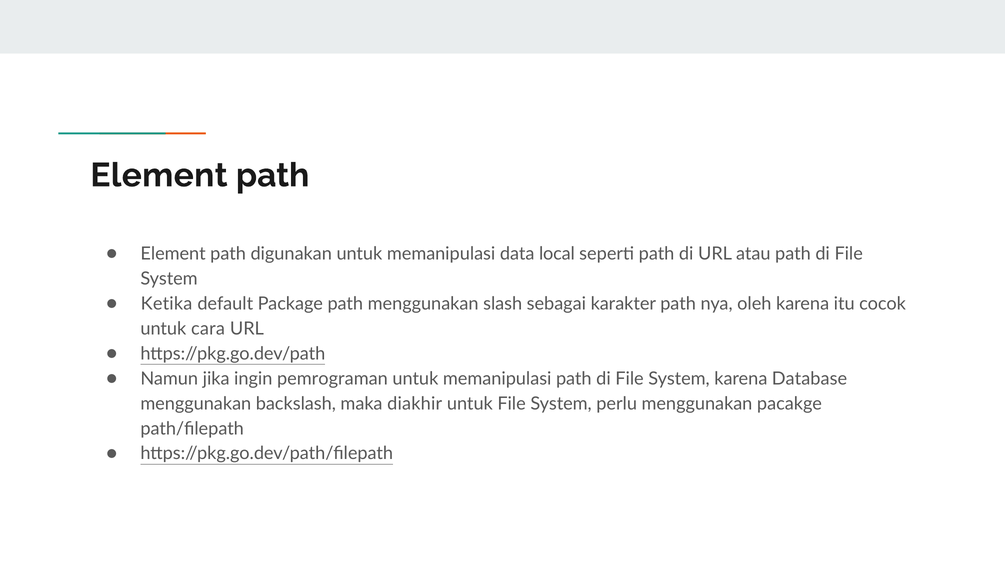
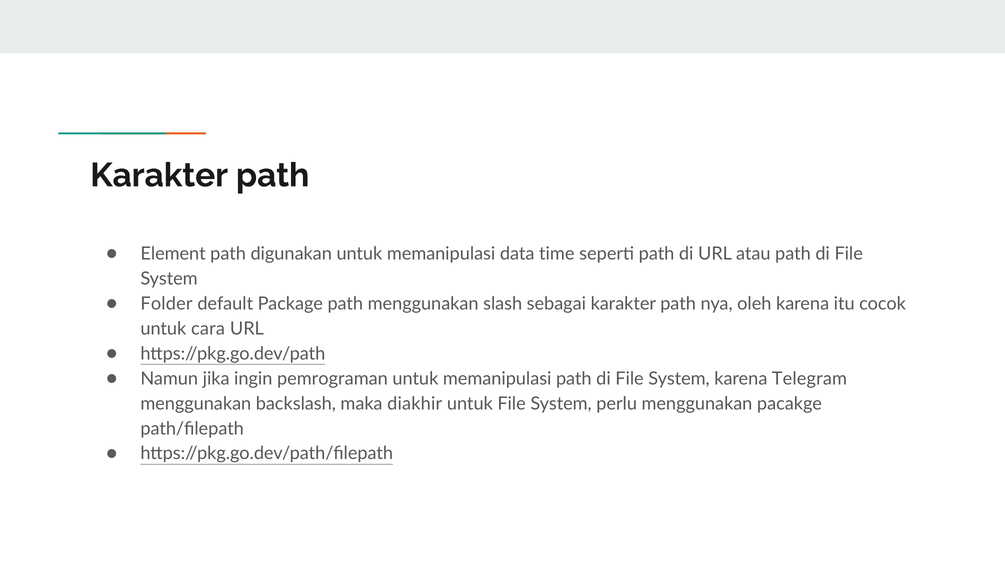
Element at (159, 175): Element -> Karakter
local: local -> time
Ketika: Ketika -> Folder
Database: Database -> Telegram
